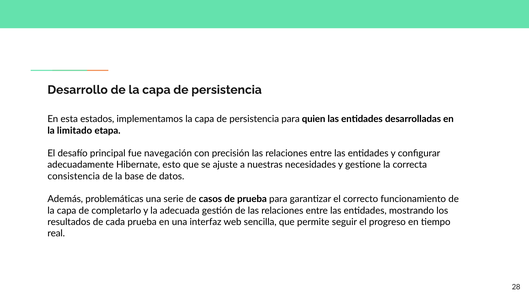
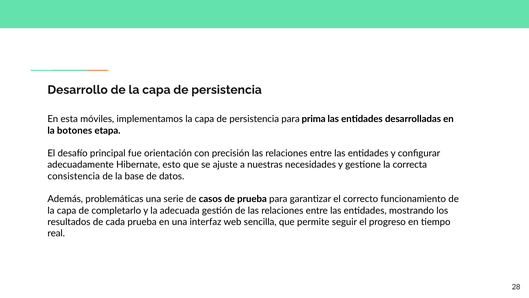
estados: estados -> móviles
quien: quien -> prima
limitado: limitado -> botones
navegación: navegación -> orientación
